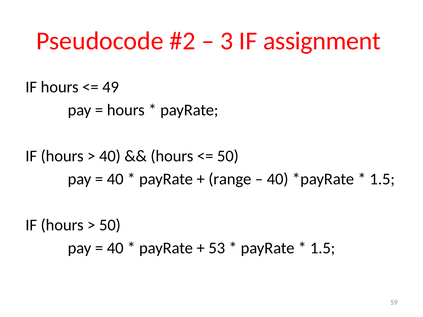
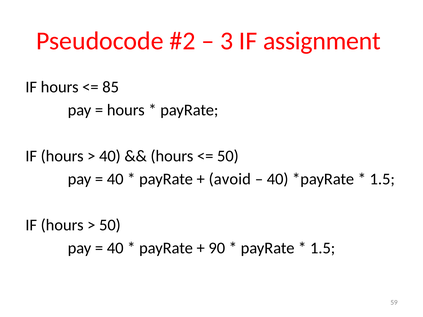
49: 49 -> 85
range: range -> avoid
53: 53 -> 90
